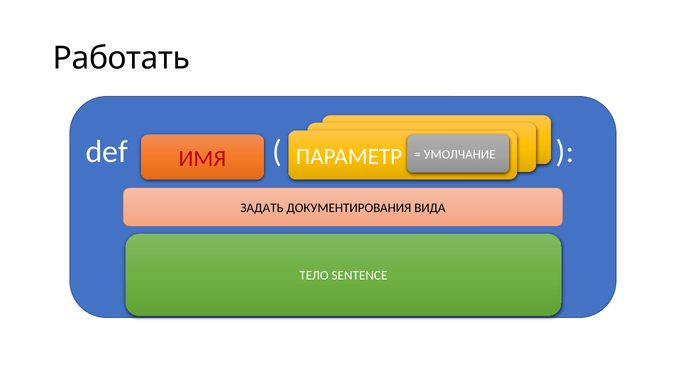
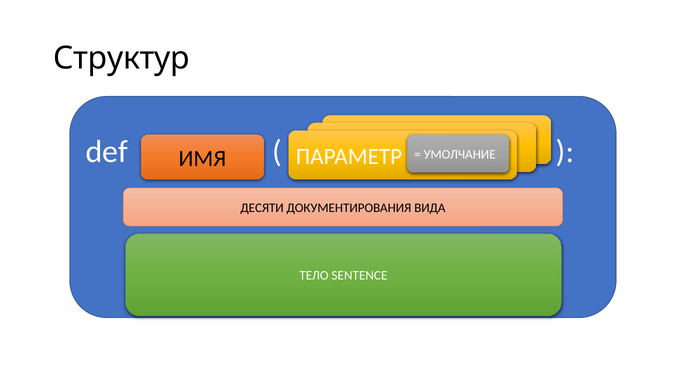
Работать: Работать -> Структур
ИМЯ colour: red -> black
ЗАДАТЬ: ЗАДАТЬ -> ДЕСЯТИ
